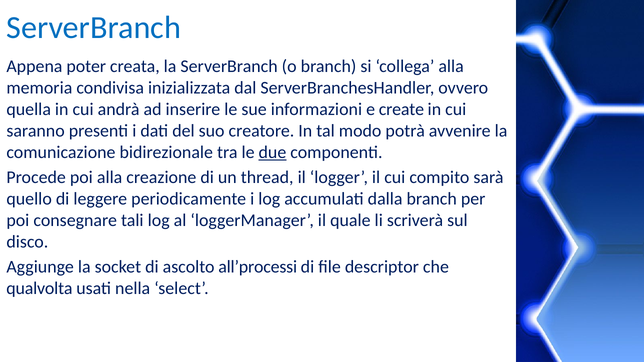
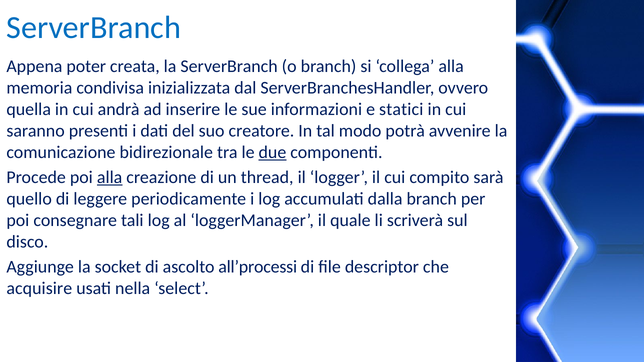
create: create -> statici
alla at (110, 177) underline: none -> present
qualvolta: qualvolta -> acquisire
